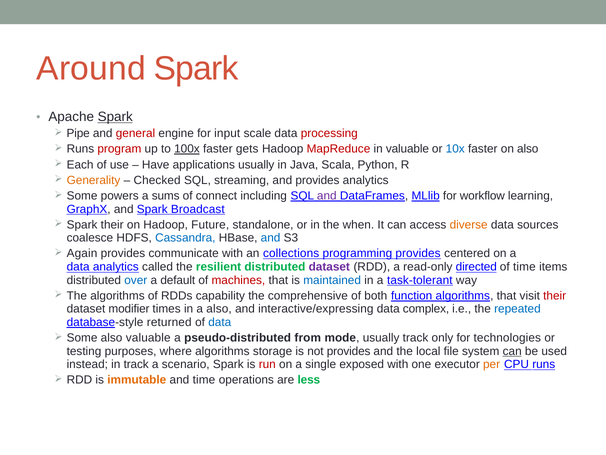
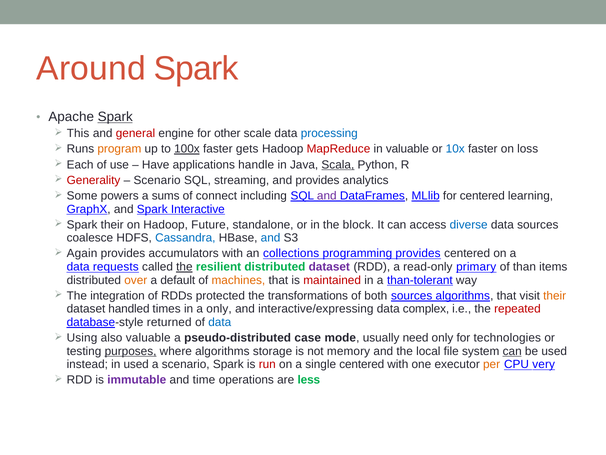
Pipe: Pipe -> This
input: input -> other
processing colour: red -> blue
program colour: red -> orange
on also: also -> loss
applications usually: usually -> handle
Scala underline: none -> present
Generality colour: orange -> red
Checked at (157, 180): Checked -> Scenario
for workflow: workflow -> centered
Broadcast: Broadcast -> Interactive
when: when -> block
diverse colour: orange -> blue
communicate: communicate -> accumulators
data analytics: analytics -> requests
the at (184, 267) underline: none -> present
directed: directed -> primary
of time: time -> than
over colour: blue -> orange
machines colour: red -> orange
maintained colour: blue -> red
task-tolerant: task-tolerant -> than-tolerant
The algorithms: algorithms -> integration
capability: capability -> protected
comprehensive: comprehensive -> transformations
both function: function -> sources
their at (555, 295) colour: red -> orange
modifier: modifier -> handled
a also: also -> only
repeated colour: blue -> red
Some at (82, 337): Some -> Using
from: from -> case
usually track: track -> need
purposes underline: none -> present
not provides: provides -> memory
in track: track -> used
single exposed: exposed -> centered
CPU runs: runs -> very
immutable colour: orange -> purple
